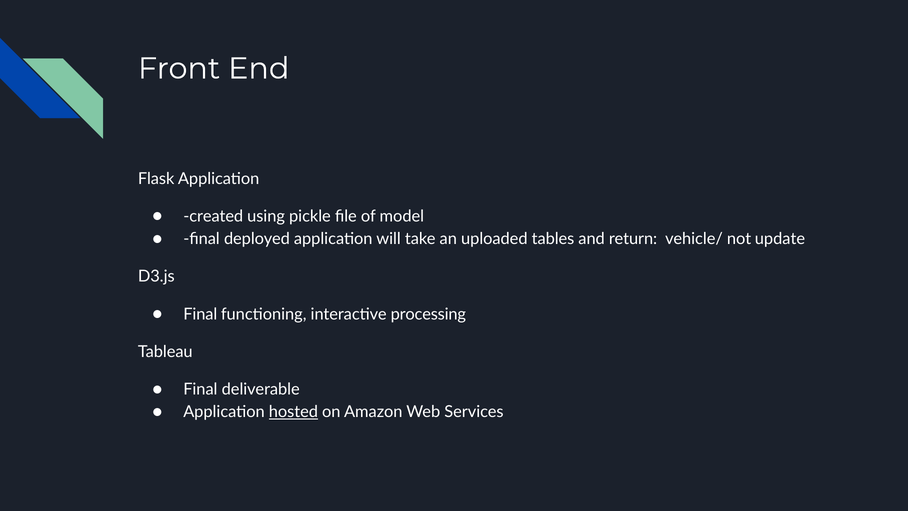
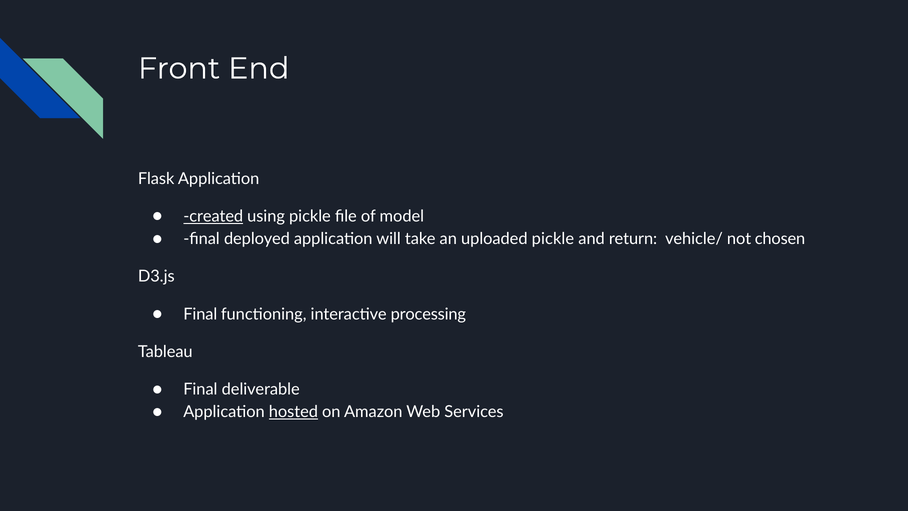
created underline: none -> present
uploaded tables: tables -> pickle
update: update -> chosen
